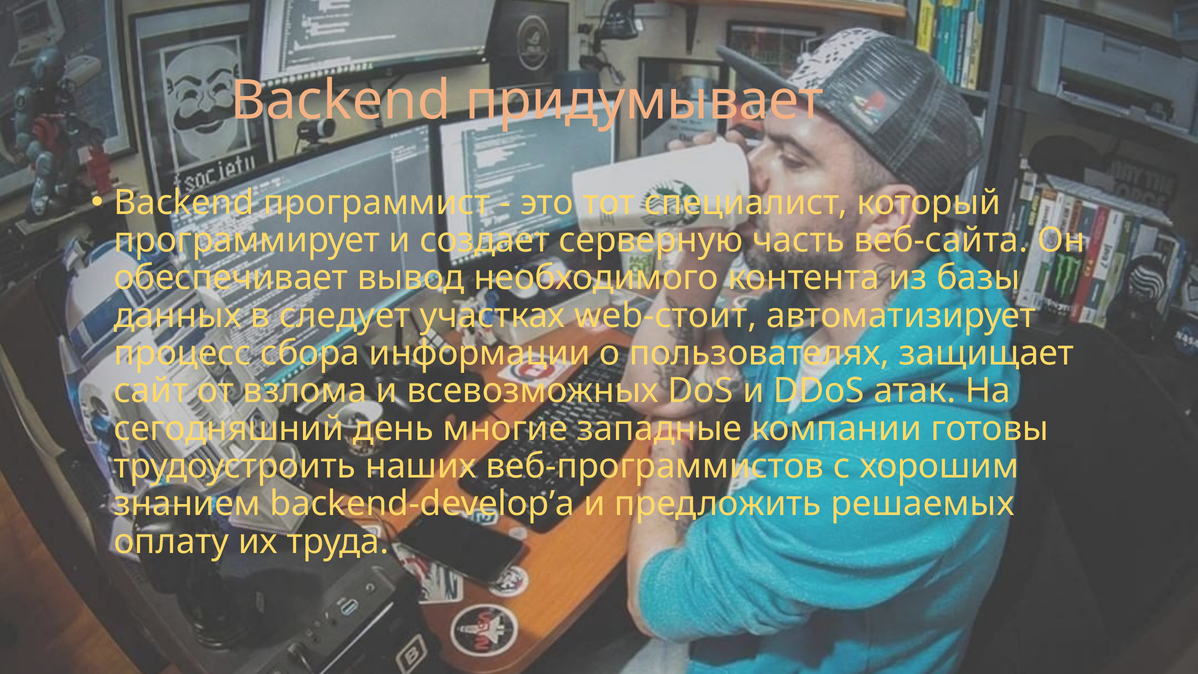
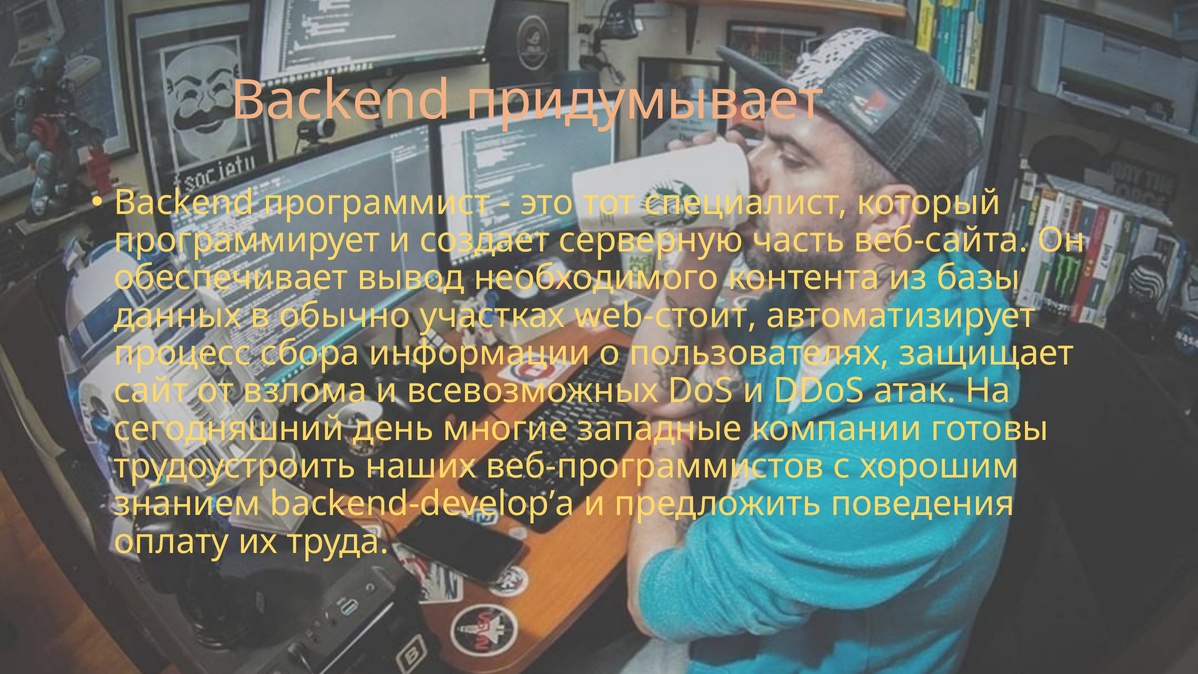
следует: следует -> обычно
решаемых: решаемых -> поведения
